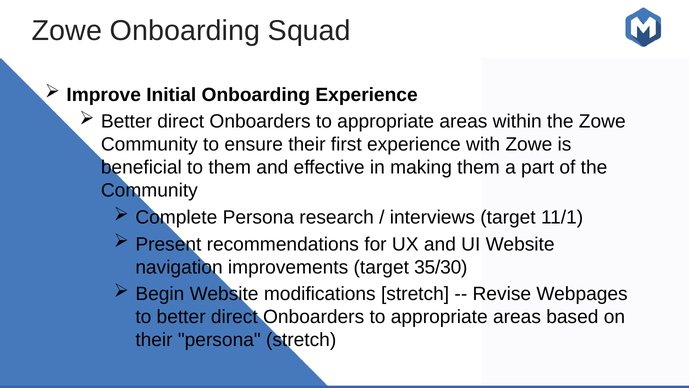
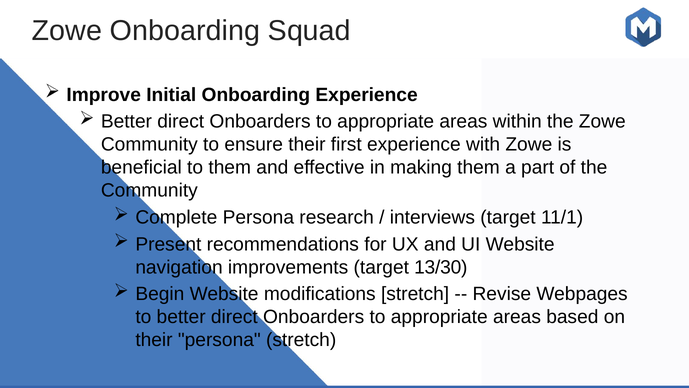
35/30: 35/30 -> 13/30
